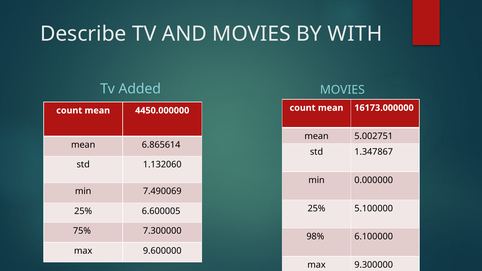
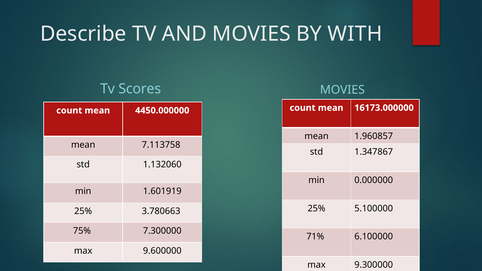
Added: Added -> Scores
5.002751: 5.002751 -> 1.960857
6.865614: 6.865614 -> 7.113758
7.490069: 7.490069 -> 1.601919
6.600005: 6.600005 -> 3.780663
98%: 98% -> 71%
